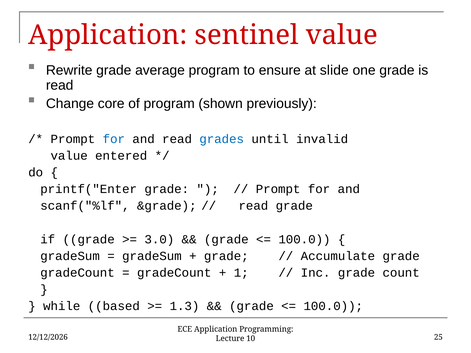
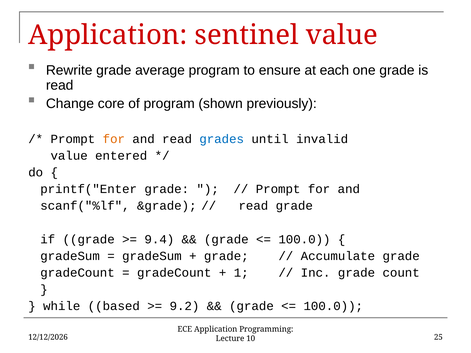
slide: slide -> each
for at (114, 139) colour: blue -> orange
3.0: 3.0 -> 9.4
1.3: 1.3 -> 9.2
